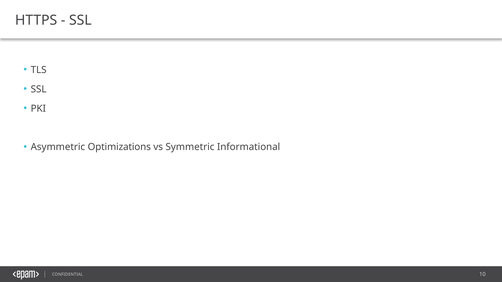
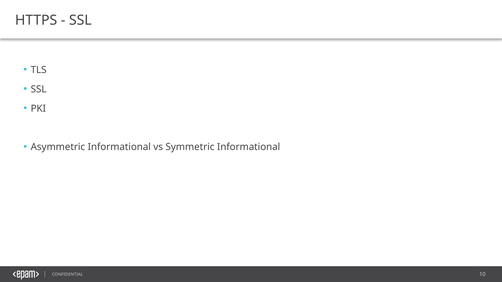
Asymmetric Optimizations: Optimizations -> Informational
